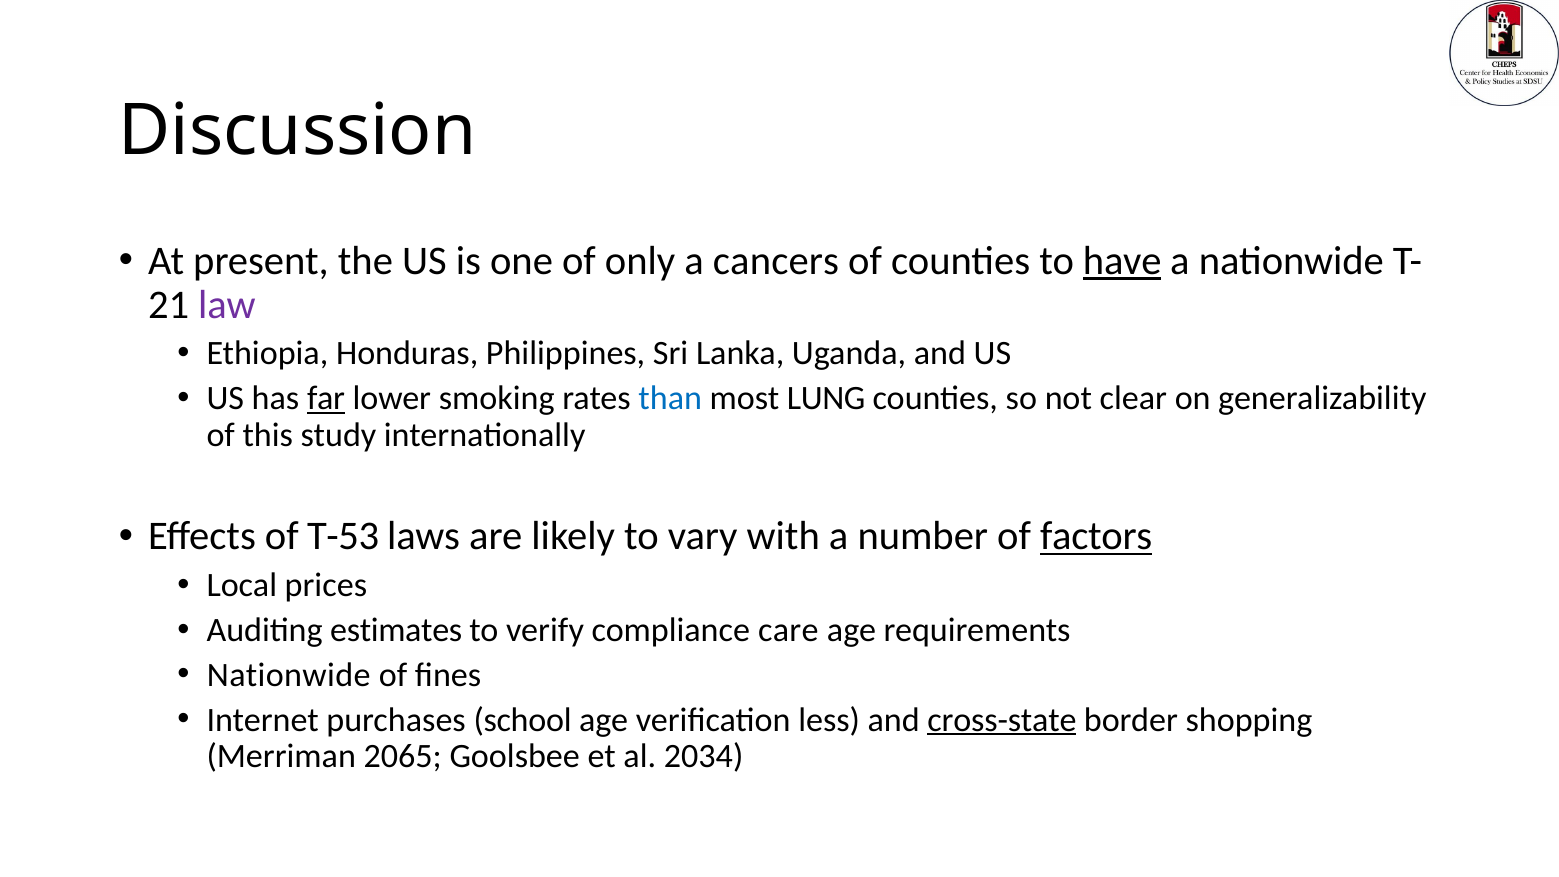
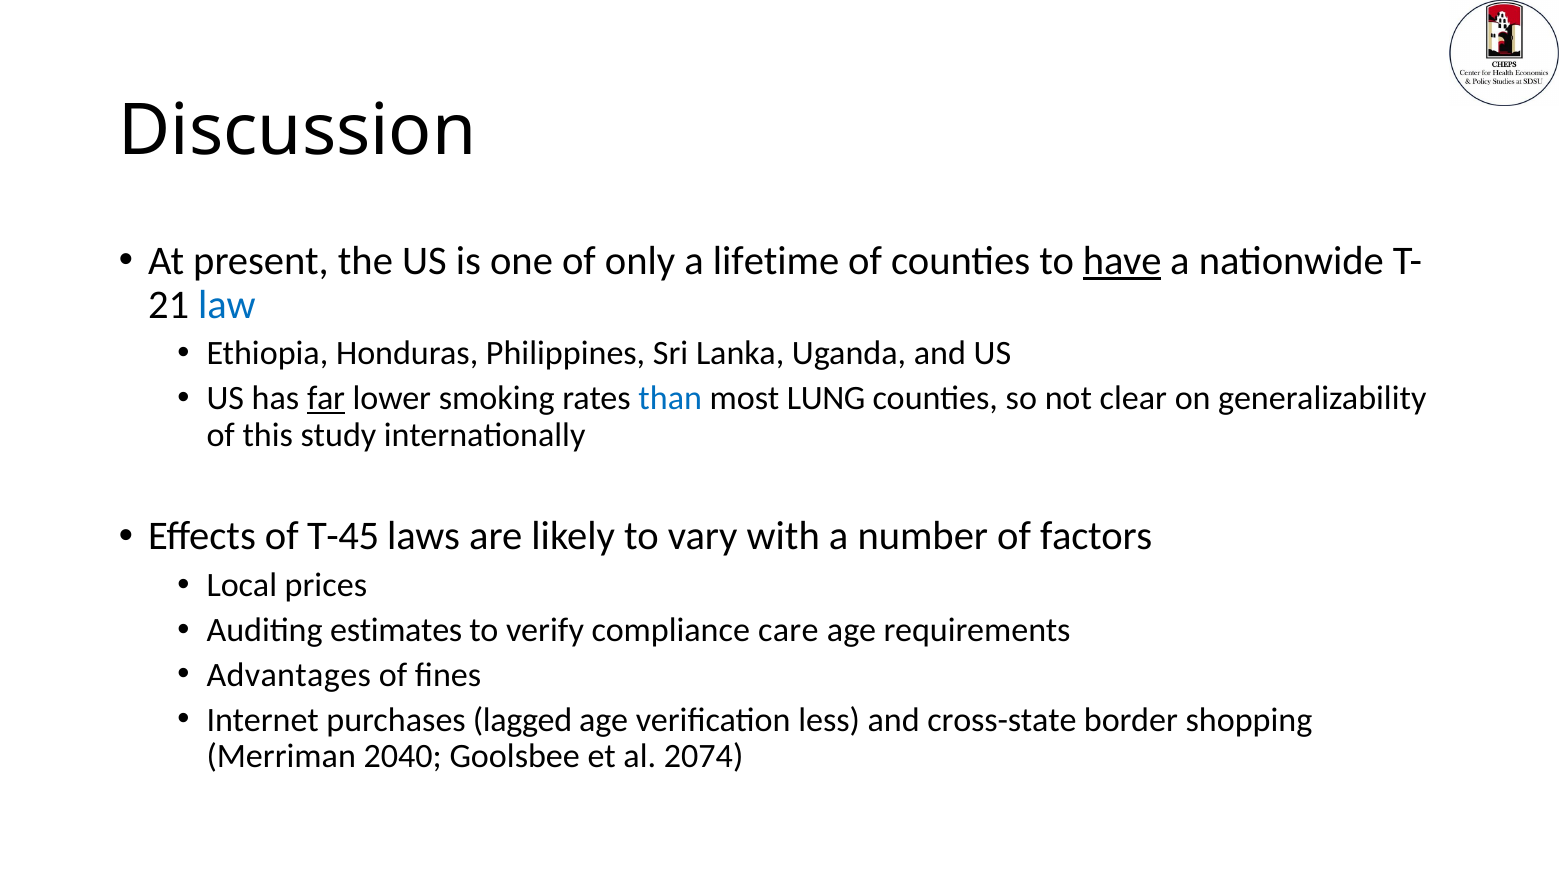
cancers: cancers -> lifetime
law colour: purple -> blue
T-53: T-53 -> T-45
factors underline: present -> none
Nationwide at (289, 675): Nationwide -> Advantages
school: school -> lagged
cross-state underline: present -> none
2065: 2065 -> 2040
2034: 2034 -> 2074
